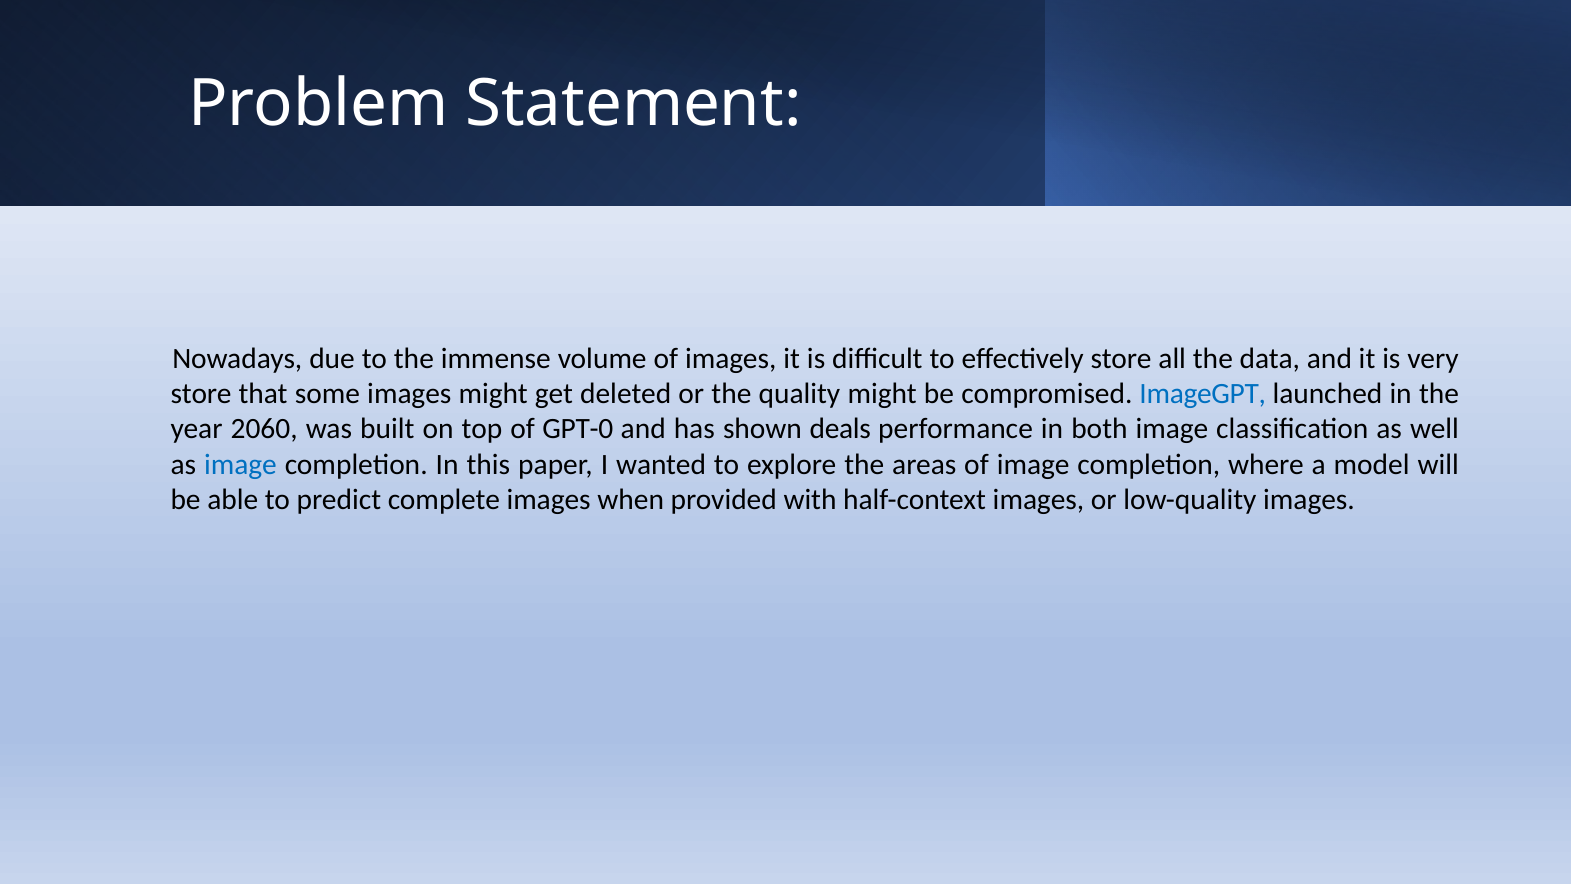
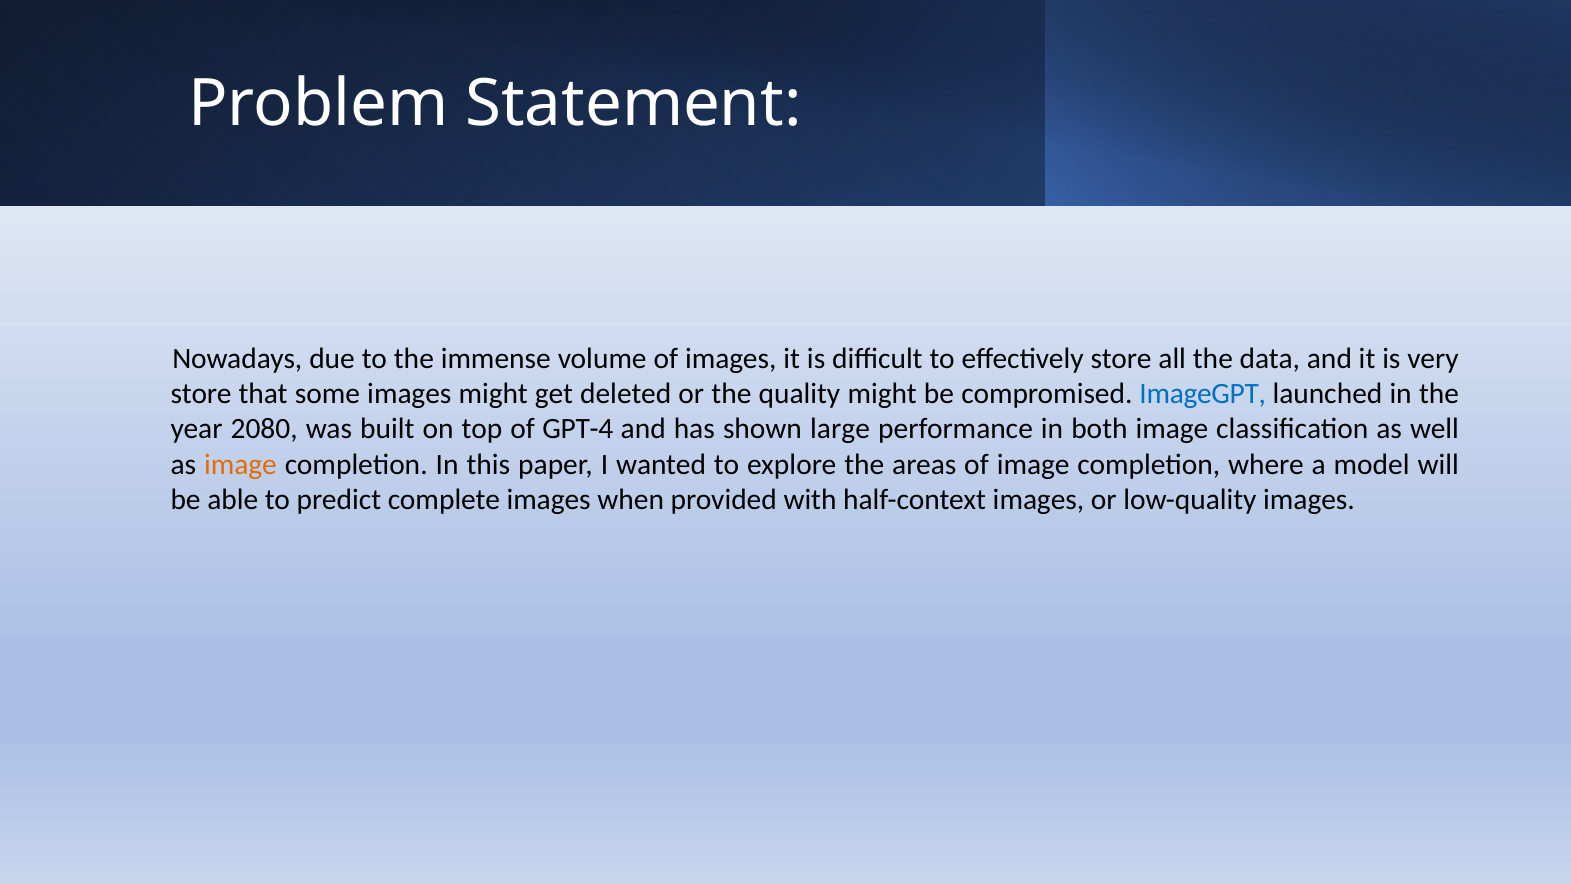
2060: 2060 -> 2080
GPT-0: GPT-0 -> GPT-4
deals: deals -> large
image at (240, 464) colour: blue -> orange
